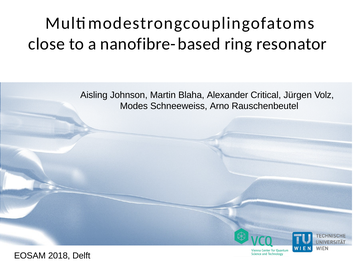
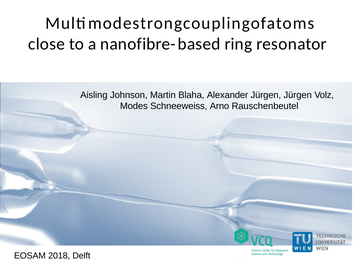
Alexander Critical: Critical -> Jürgen
